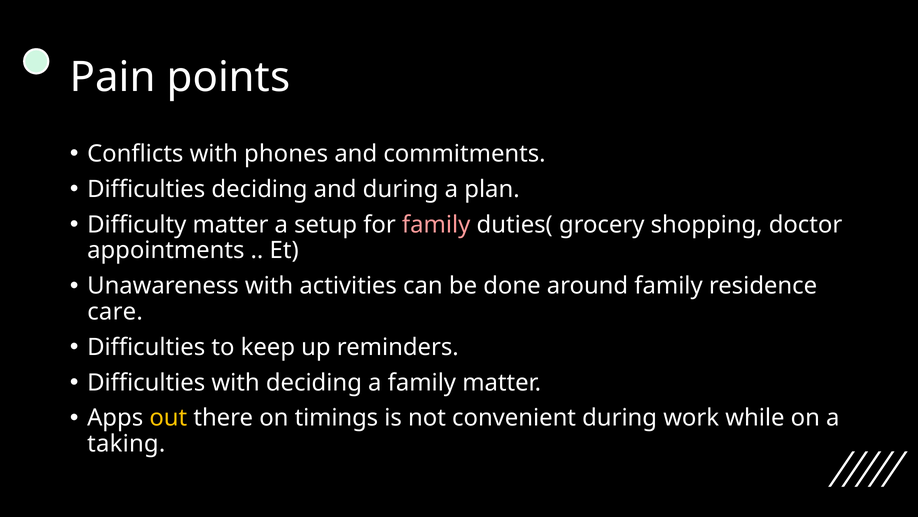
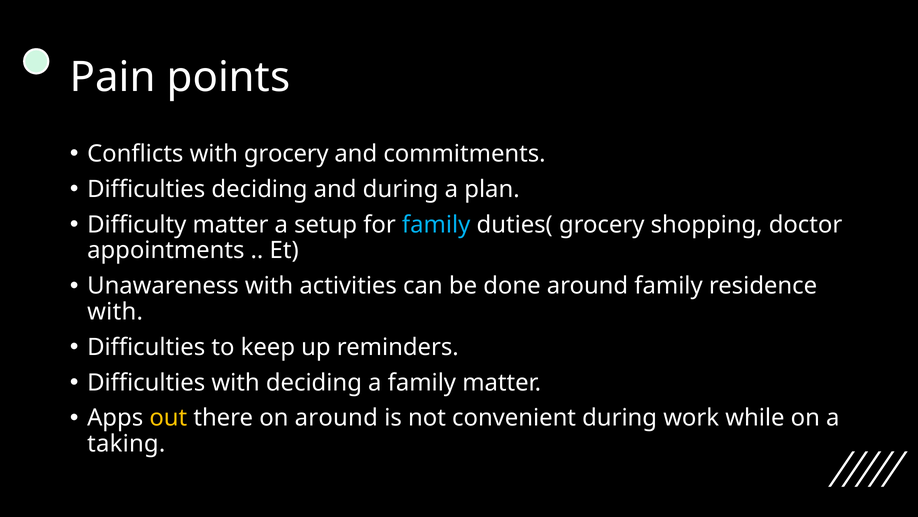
with phones: phones -> grocery
family at (436, 224) colour: pink -> light blue
care at (115, 311): care -> with
on timings: timings -> around
